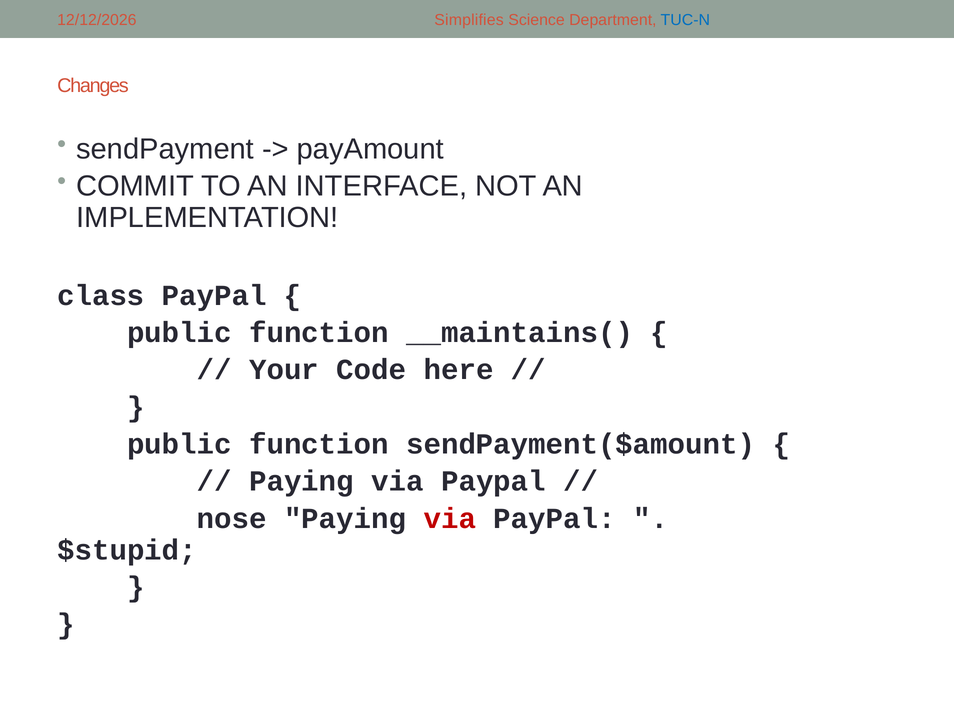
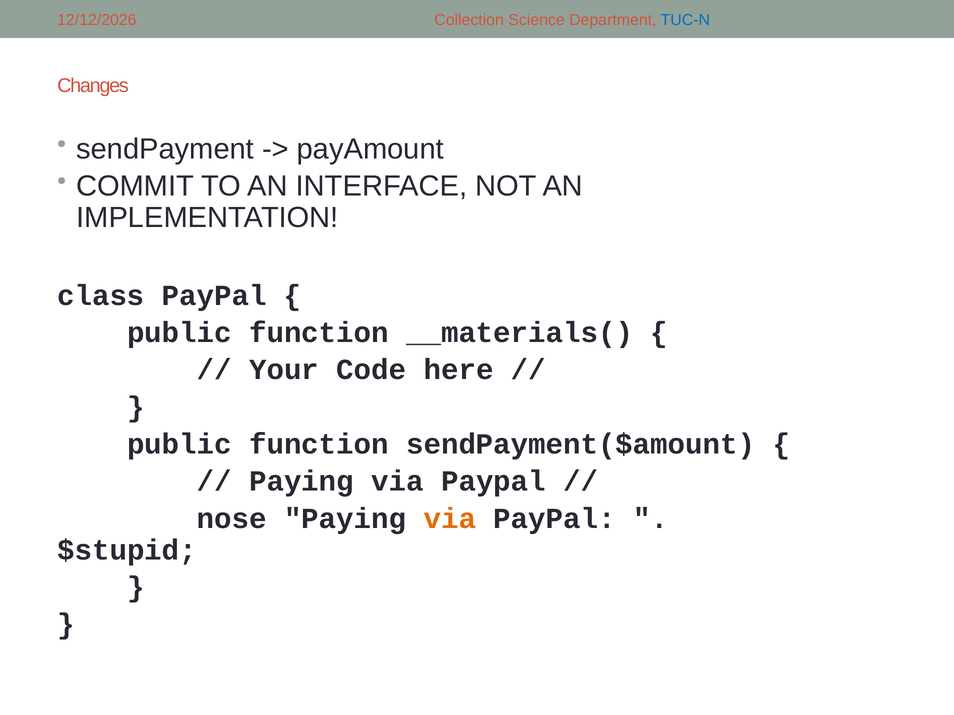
Simplifies: Simplifies -> Collection
__maintains(: __maintains( -> __materials(
via at (450, 519) colour: red -> orange
